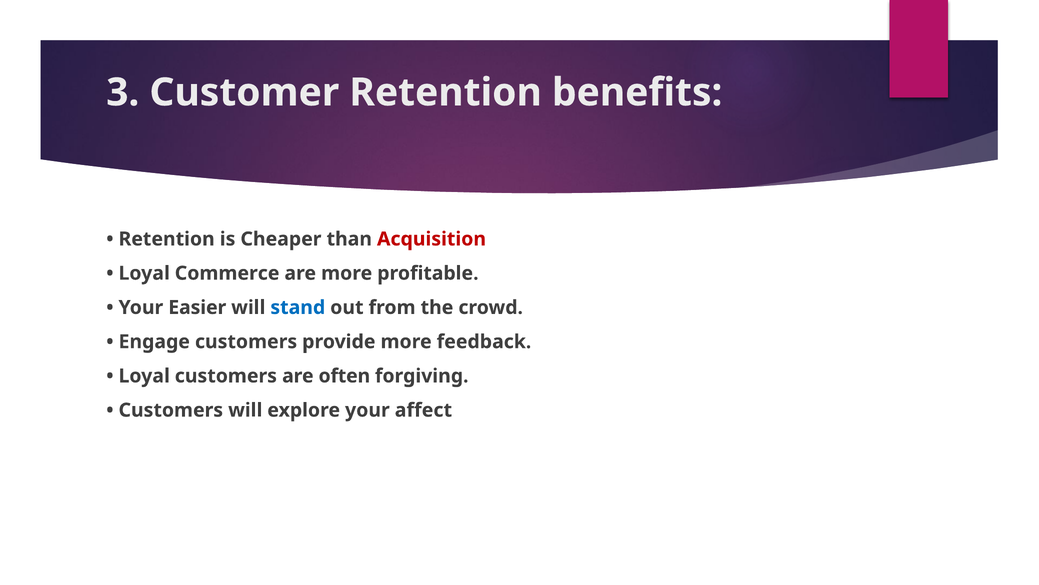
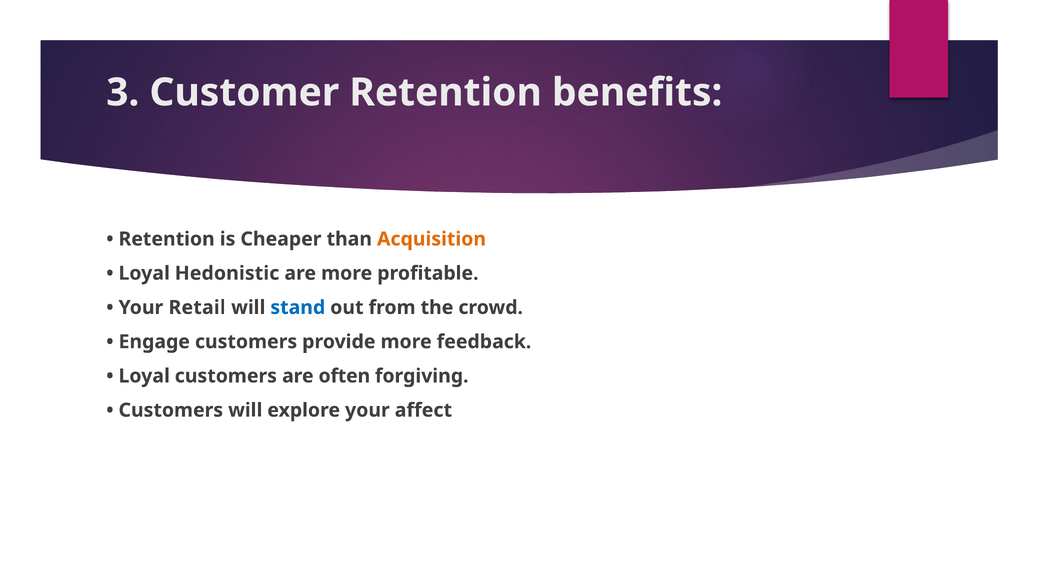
Acquisition colour: red -> orange
Commerce: Commerce -> Hedonistic
Easier: Easier -> Retail
